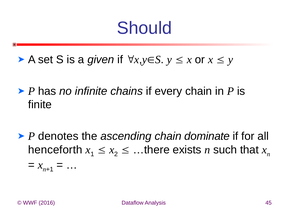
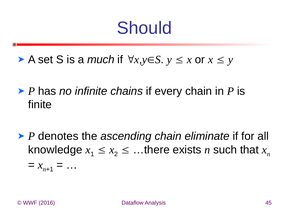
given: given -> much
dominate: dominate -> eliminate
henceforth: henceforth -> knowledge
